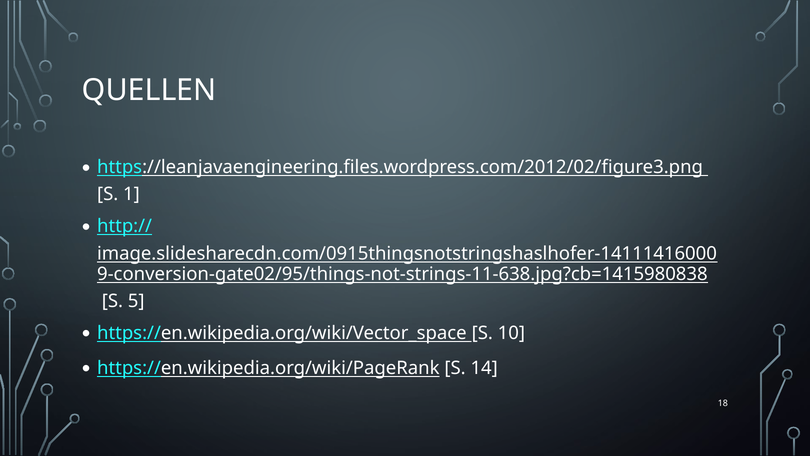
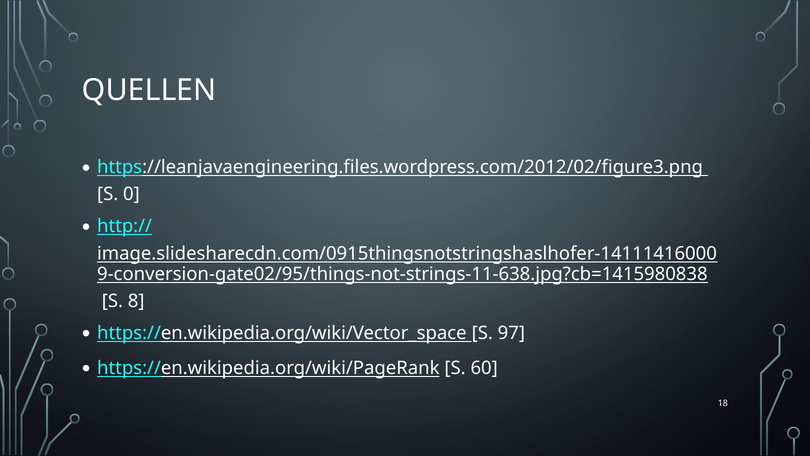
1: 1 -> 0
5: 5 -> 8
10: 10 -> 97
14: 14 -> 60
